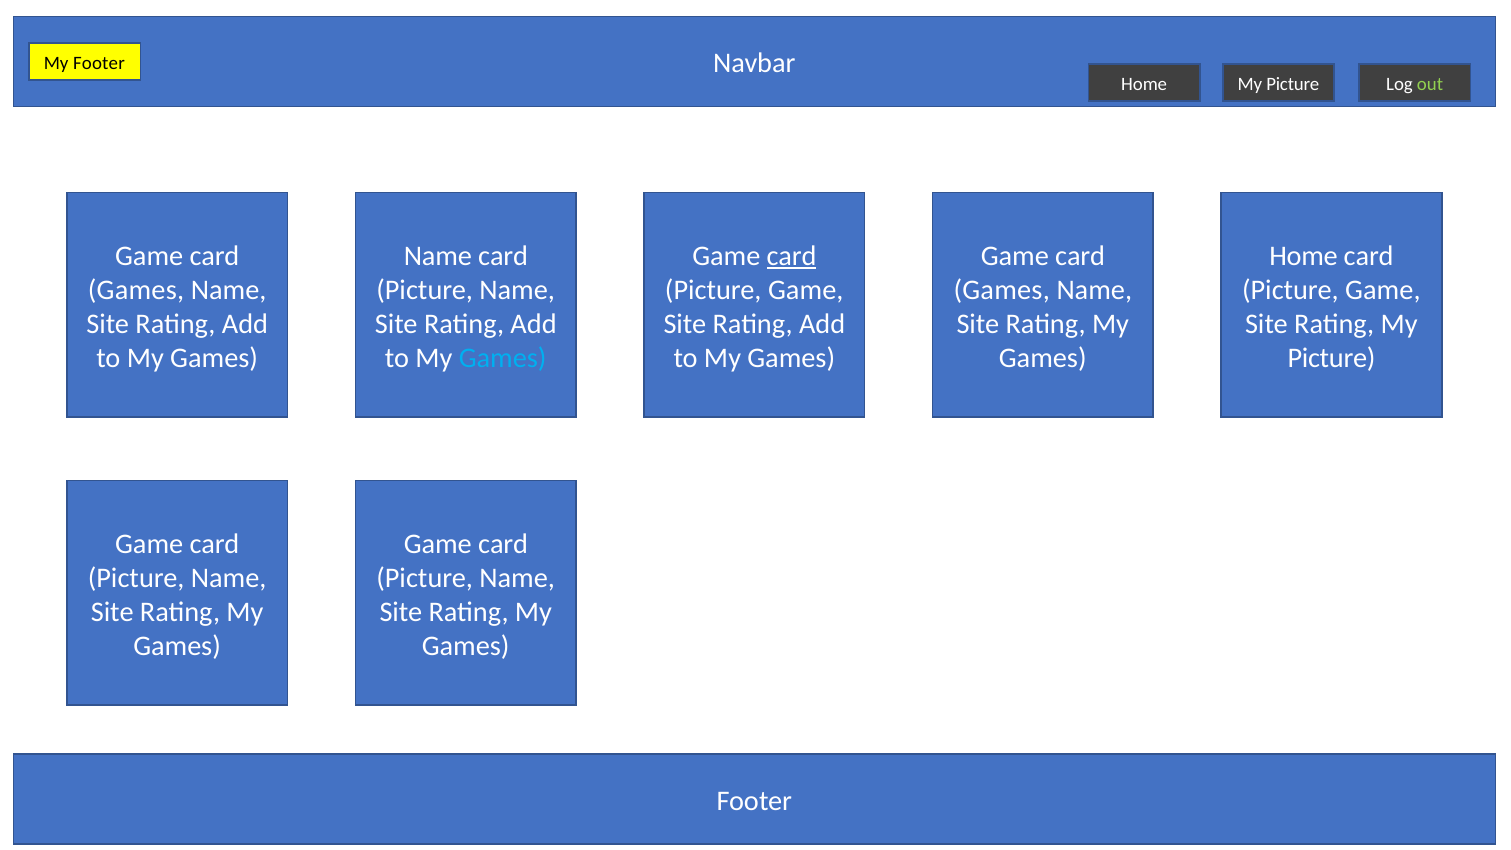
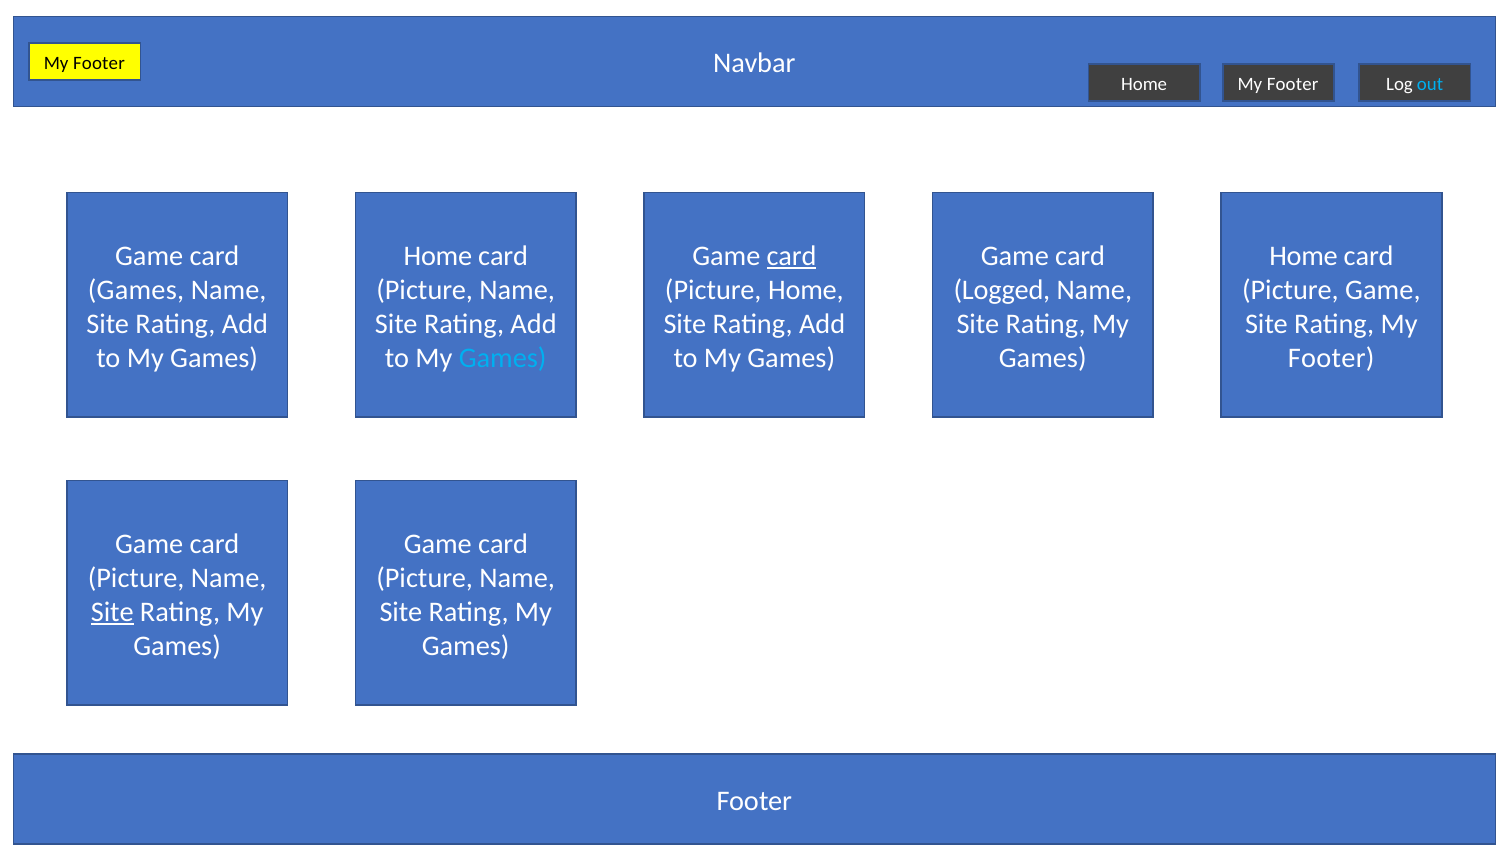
Home My Picture: Picture -> Footer
out colour: light green -> light blue
Name at (438, 256): Name -> Home
Game at (806, 290): Game -> Home
Games at (1002, 290): Games -> Logged
Picture at (1331, 358): Picture -> Footer
Site at (112, 612) underline: none -> present
